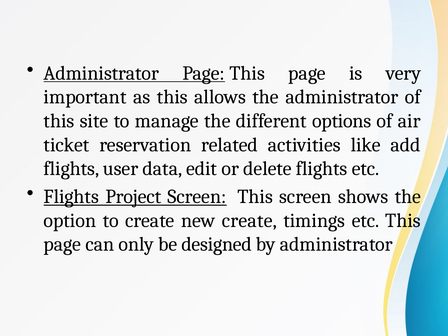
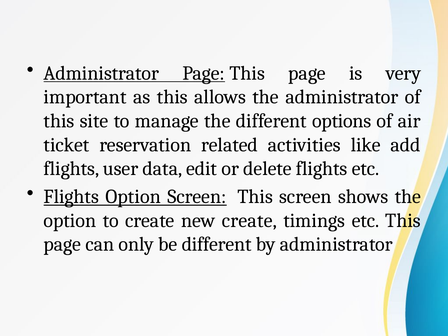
Flights Project: Project -> Option
be designed: designed -> different
